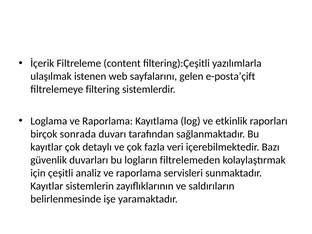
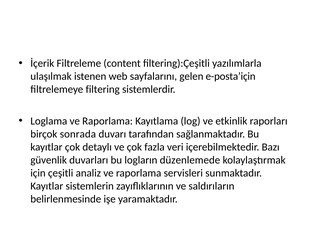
e-posta’çift: e-posta’çift -> e-posta’için
filtrelemeden: filtrelemeden -> düzenlemede
